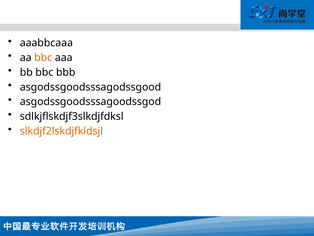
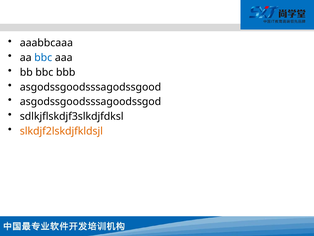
bbc at (43, 58) colour: orange -> blue
